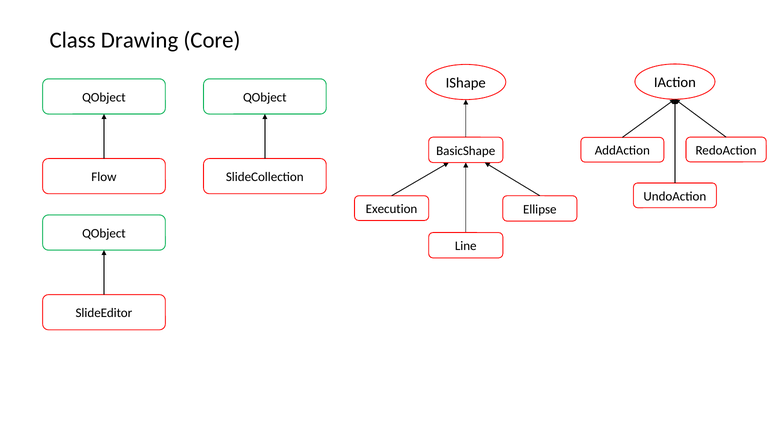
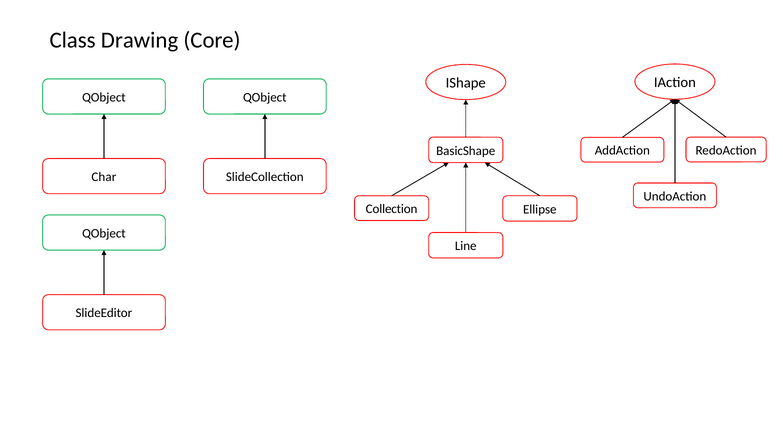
Flow: Flow -> Char
Execution: Execution -> Collection
